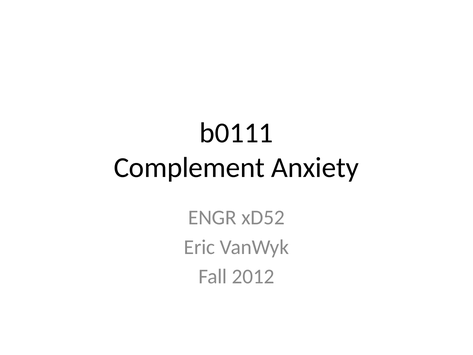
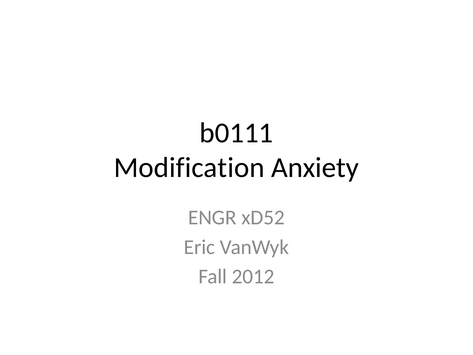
Complement: Complement -> Modification
